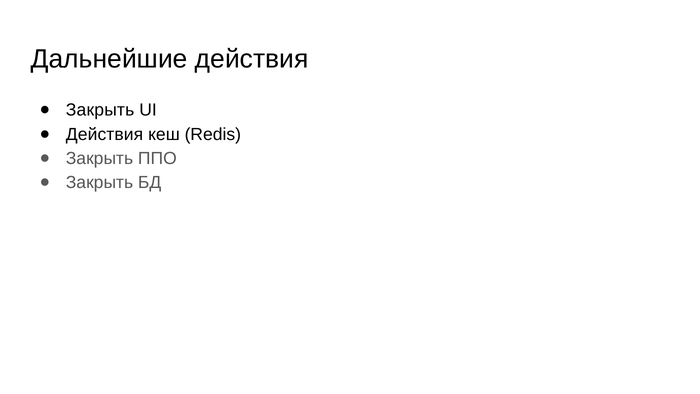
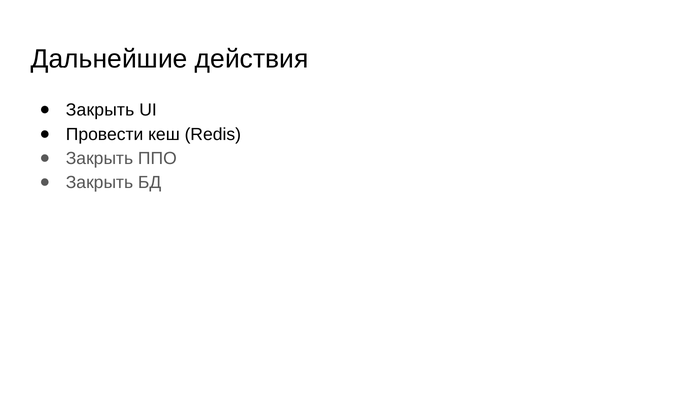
Действия at (105, 134): Действия -> Провести
